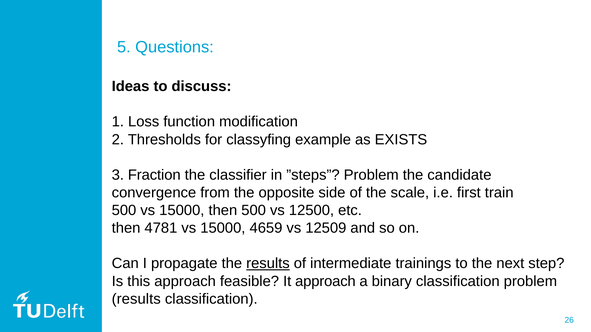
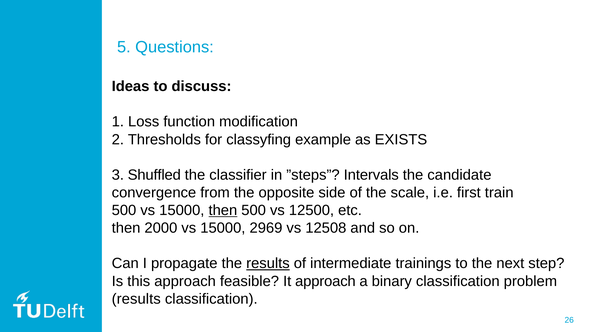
Fraction: Fraction -> Shuffled
”steps Problem: Problem -> Intervals
then at (223, 211) underline: none -> present
4781: 4781 -> 2000
4659: 4659 -> 2969
12509: 12509 -> 12508
